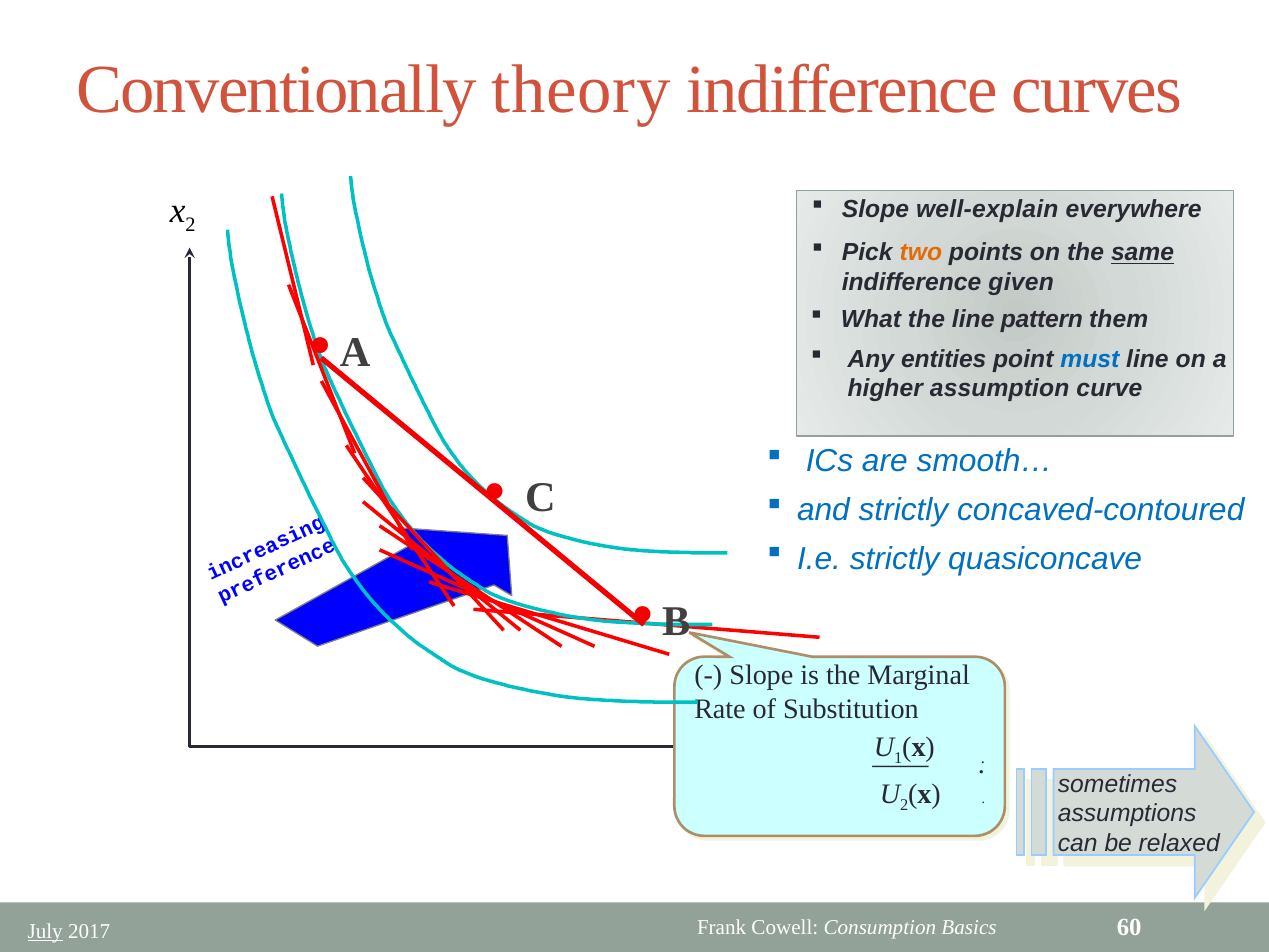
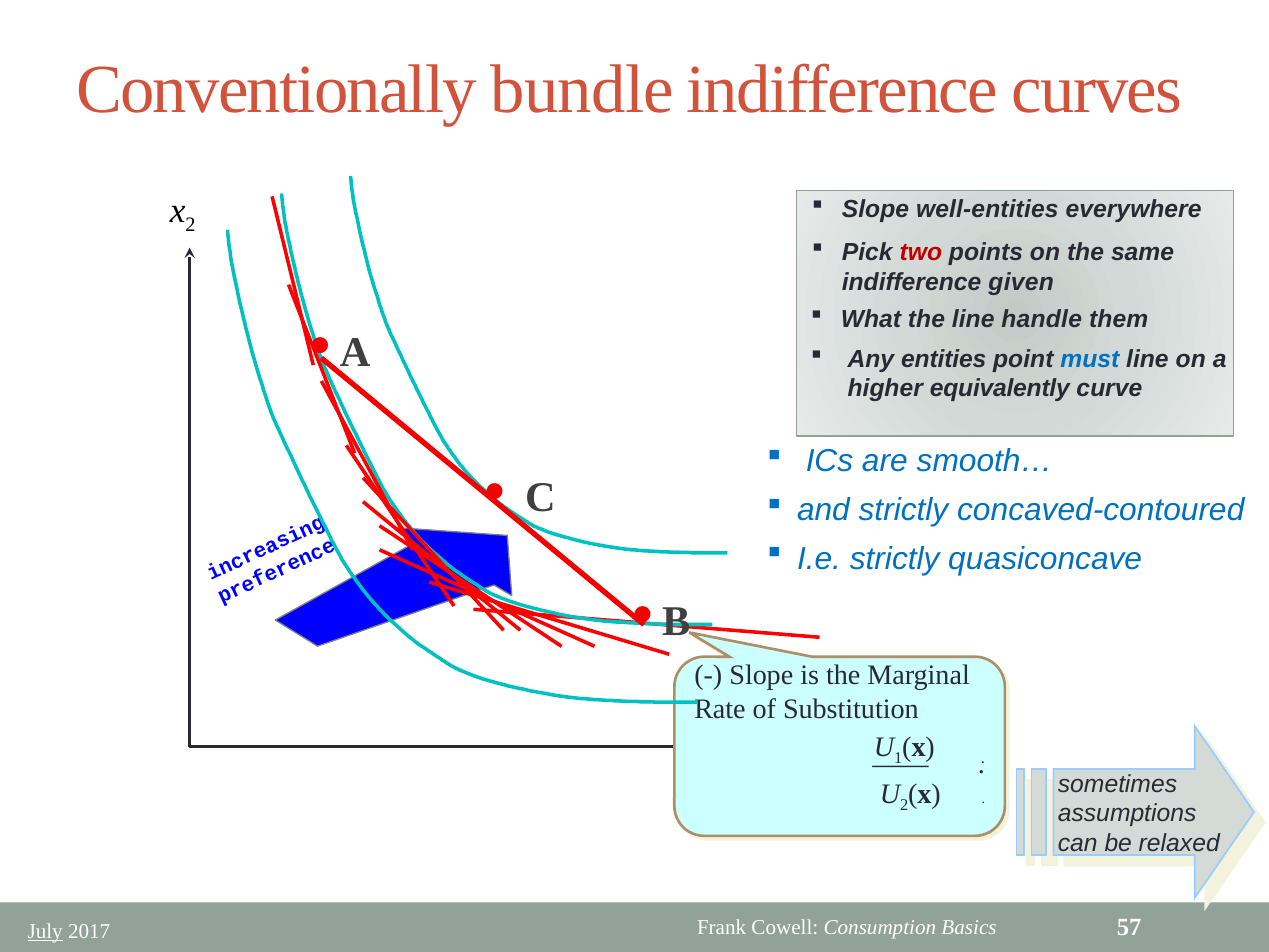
theory: theory -> bundle
well-explain: well-explain -> well-entities
two colour: orange -> red
same underline: present -> none
pattern: pattern -> handle
assumption: assumption -> equivalently
60: 60 -> 57
